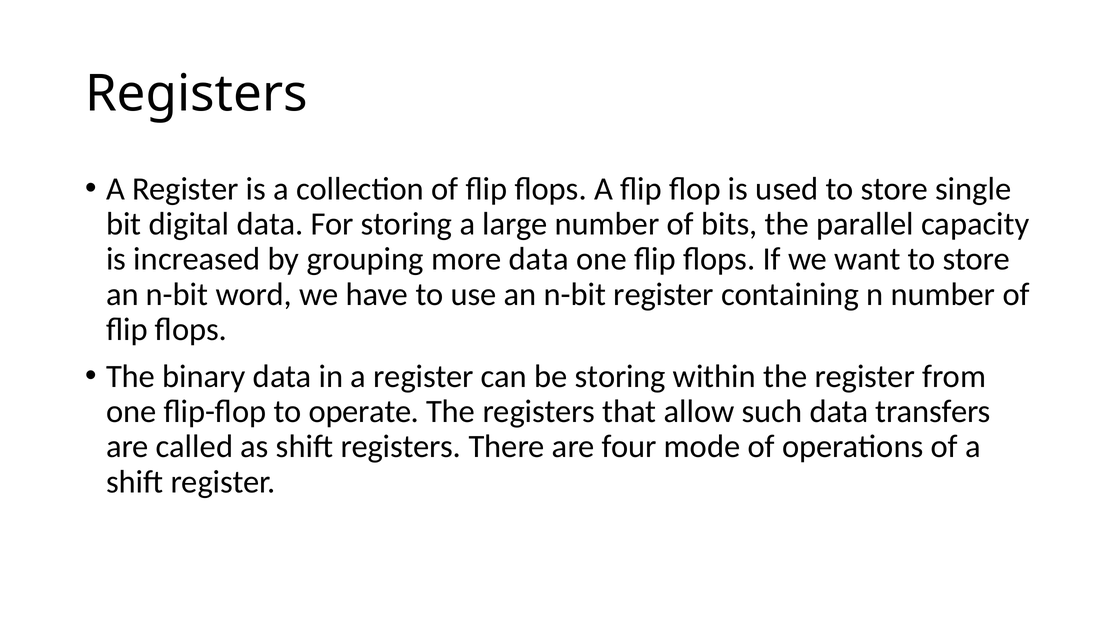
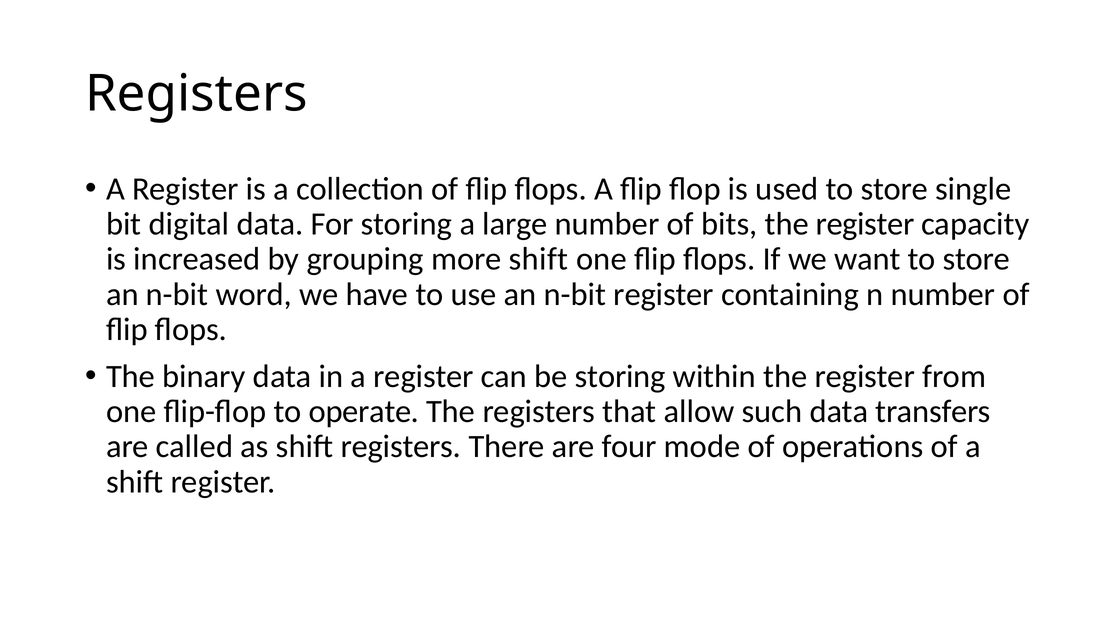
bits the parallel: parallel -> register
more data: data -> shift
